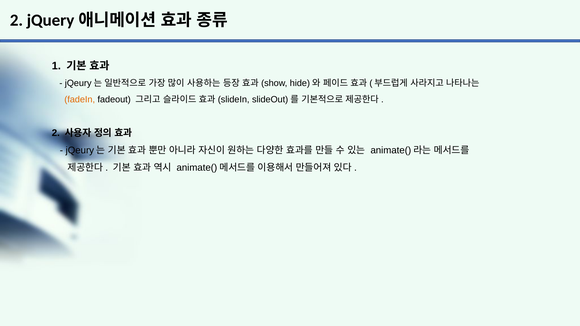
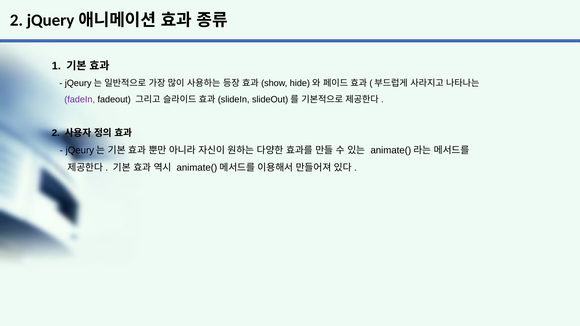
fadeIn colour: orange -> purple
